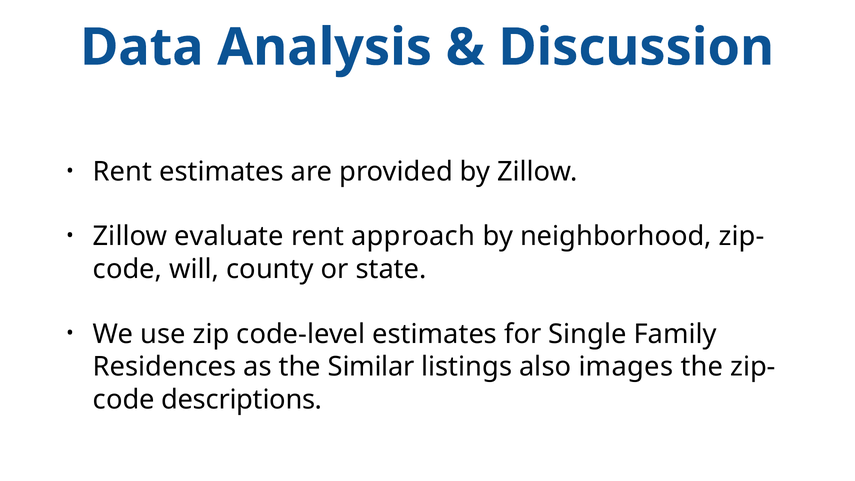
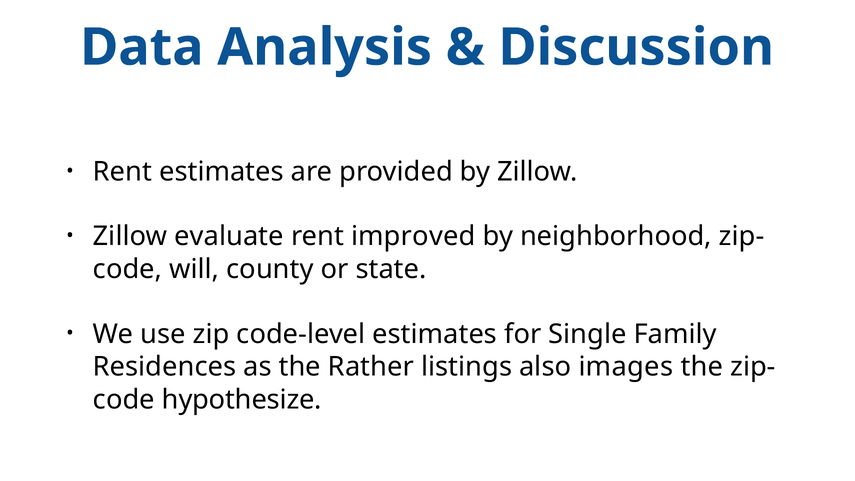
approach: approach -> improved
Similar: Similar -> Rather
descriptions: descriptions -> hypothesize
